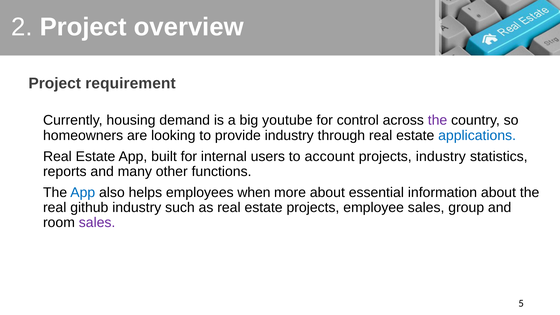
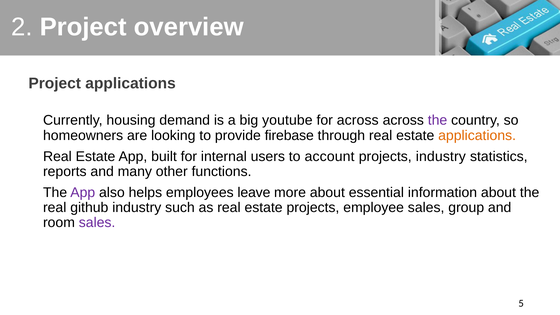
Project requirement: requirement -> applications
for control: control -> across
provide industry: industry -> firebase
applications at (477, 135) colour: blue -> orange
App at (83, 192) colour: blue -> purple
when: when -> leave
